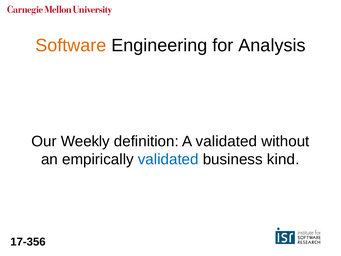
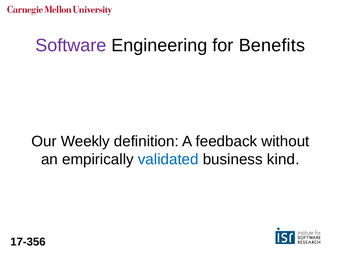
Software colour: orange -> purple
Analysis: Analysis -> Benefits
A validated: validated -> feedback
